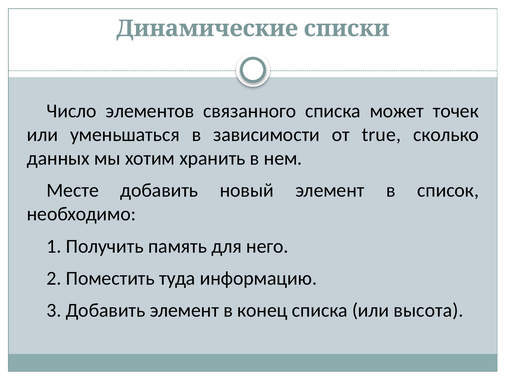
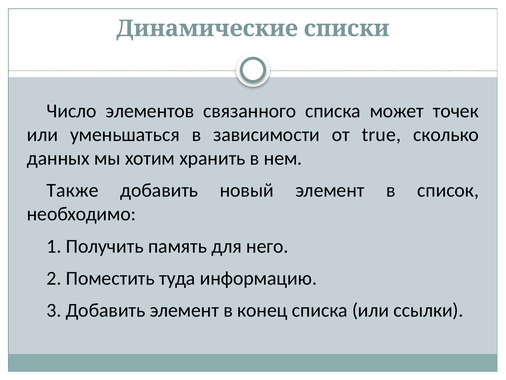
Месте: Месте -> Также
высота: высота -> ссылки
